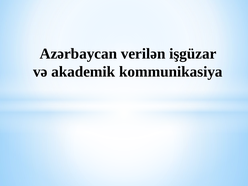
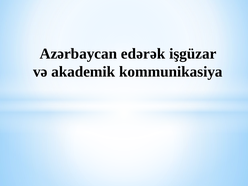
verilən: verilən -> edərək
